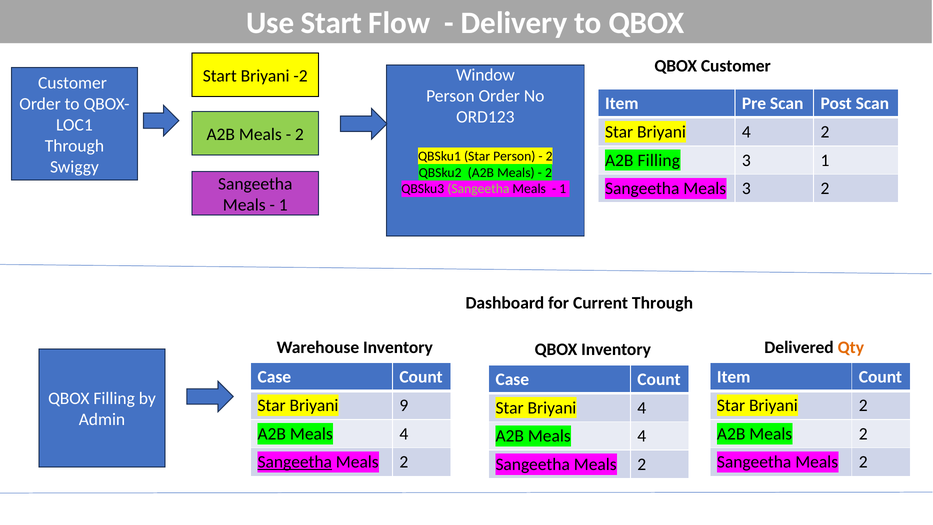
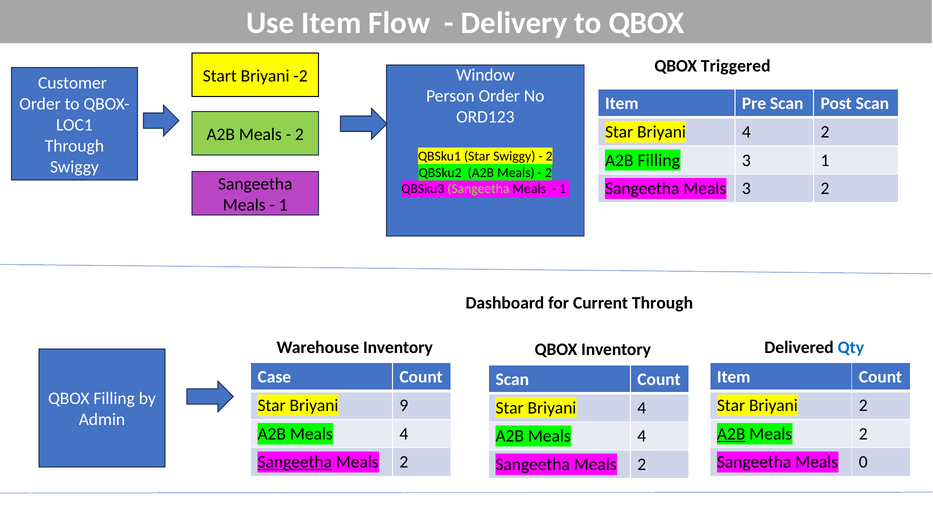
Use Start: Start -> Item
Customer at (736, 66): Customer -> Triggered
Star Person: Person -> Swiggy
Qty colour: orange -> blue
Case at (512, 379): Case -> Scan
A2B at (731, 434) underline: none -> present
2 at (863, 462): 2 -> 0
